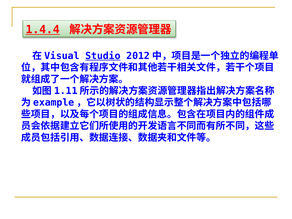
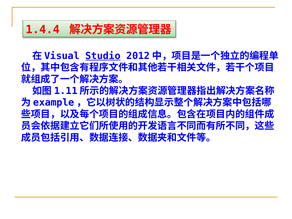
1.4.4 underline: present -> none
